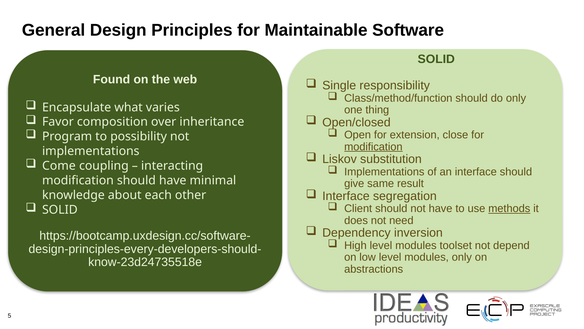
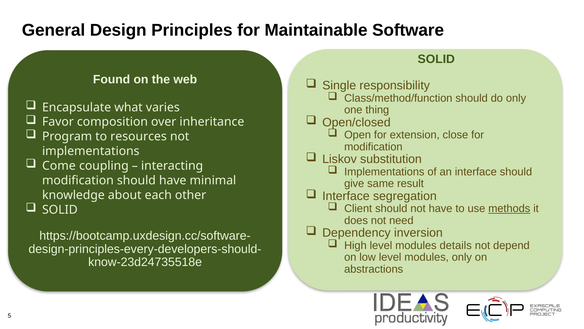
possibility: possibility -> resources
modification at (373, 147) underline: present -> none
toolset: toolset -> details
